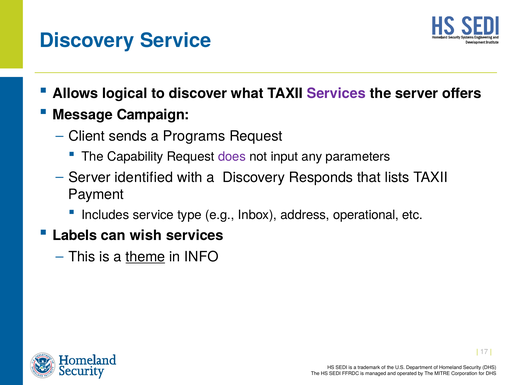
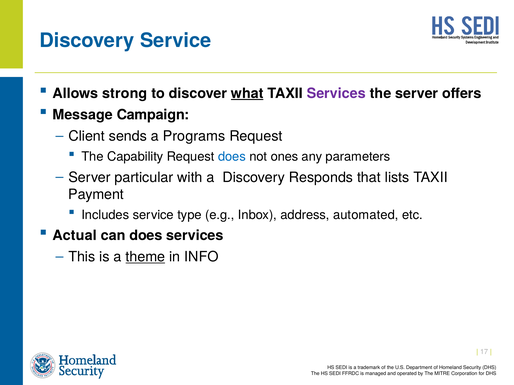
logical: logical -> strong
what underline: none -> present
does at (232, 157) colour: purple -> blue
input: input -> ones
identified: identified -> particular
operational: operational -> automated
Labels: Labels -> Actual
can wish: wish -> does
